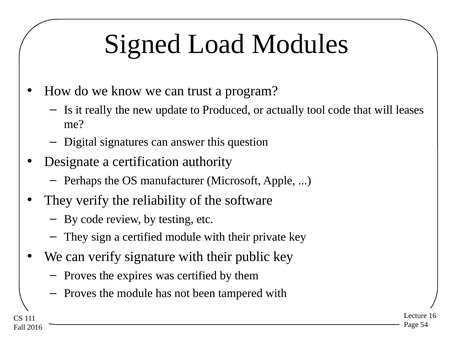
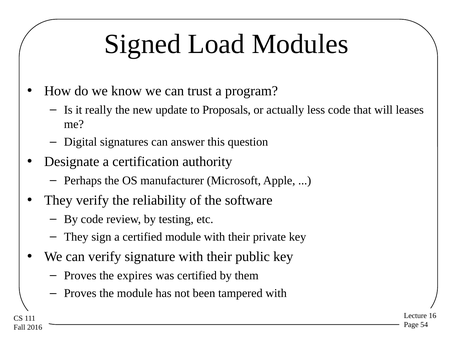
Produced: Produced -> Proposals
tool: tool -> less
